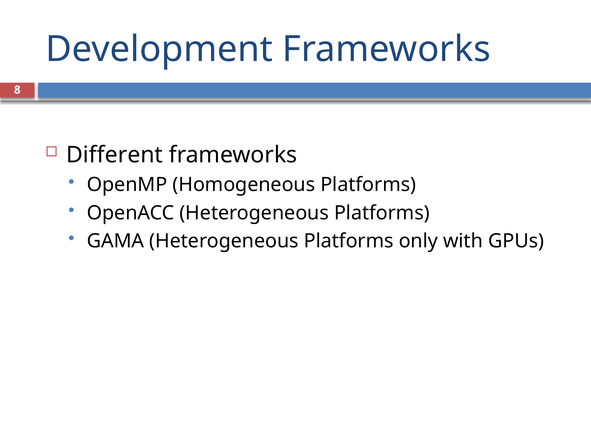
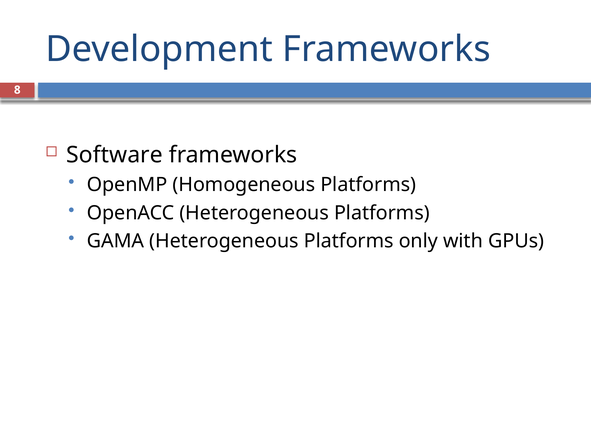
Different: Different -> Software
